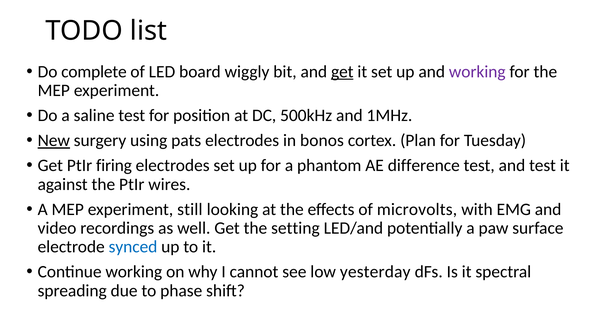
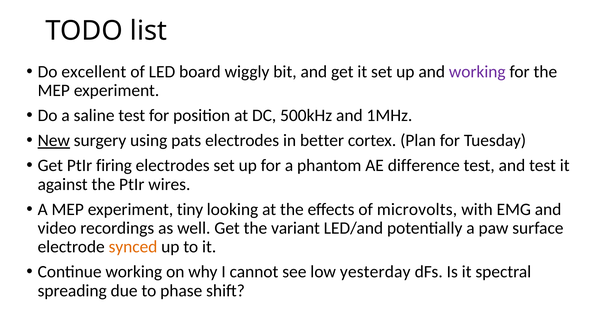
complete: complete -> excellent
get at (342, 72) underline: present -> none
bonos: bonos -> better
still: still -> tiny
setting: setting -> variant
synced colour: blue -> orange
